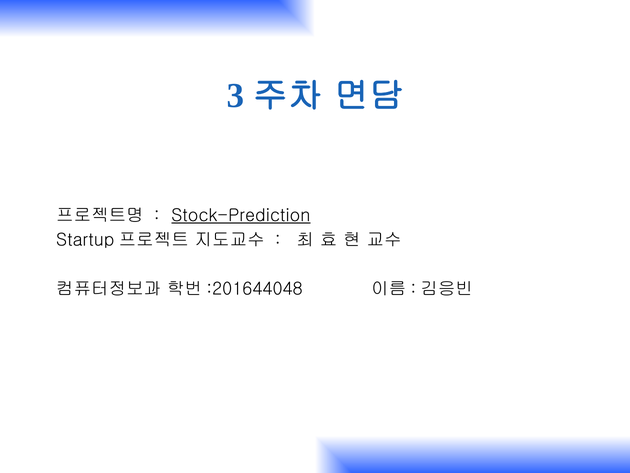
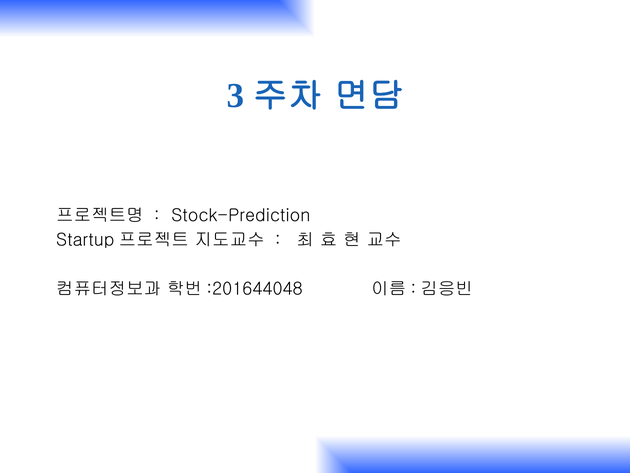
Stock-Prediction underline: present -> none
